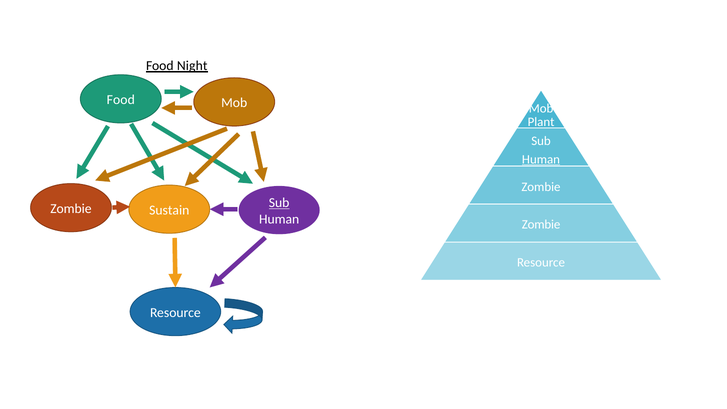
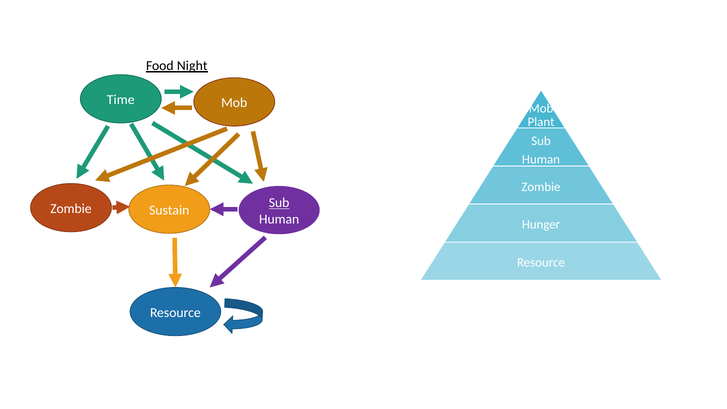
Food at (121, 100): Food -> Time
Human at (541, 159) underline: present -> none
Zombie at (541, 225): Zombie -> Hunger
